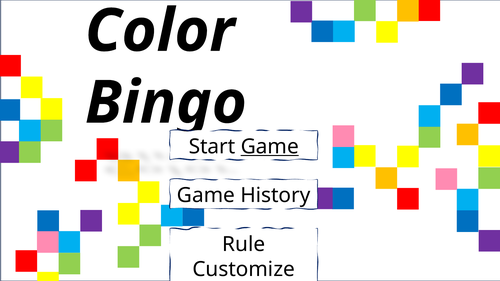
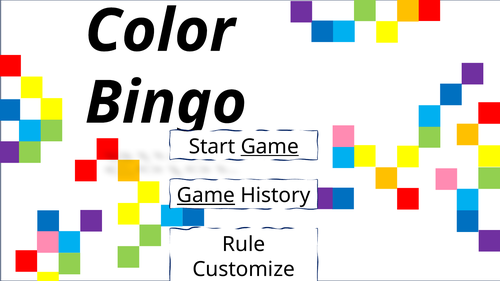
Game at (206, 196) underline: none -> present
